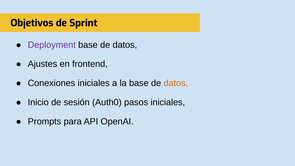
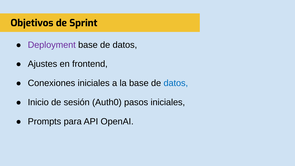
datos at (176, 83) colour: orange -> blue
